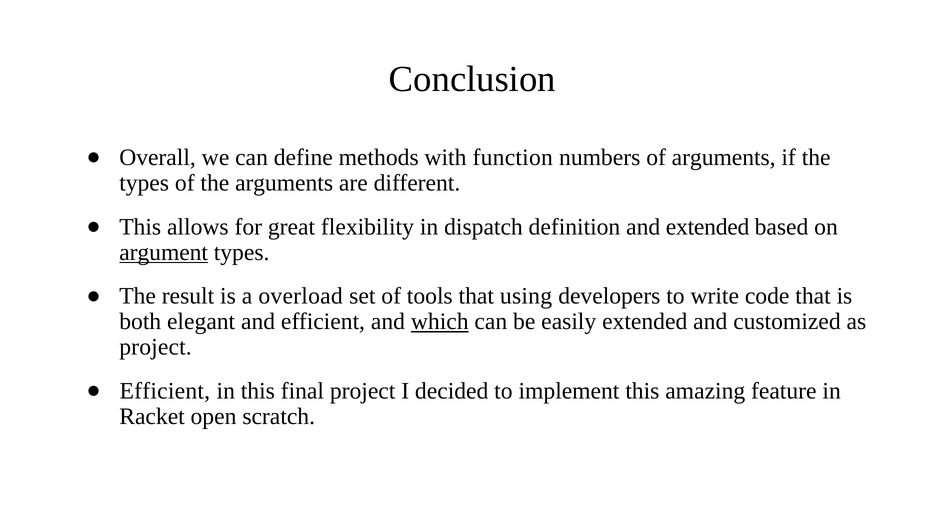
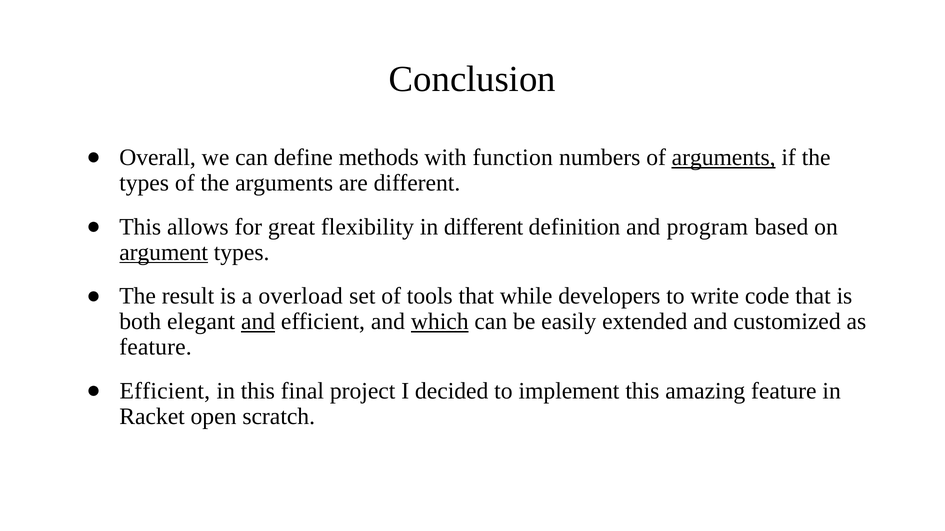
arguments at (724, 158) underline: none -> present
in dispatch: dispatch -> different
and extended: extended -> program
using: using -> while
and at (258, 322) underline: none -> present
project at (156, 348): project -> feature
